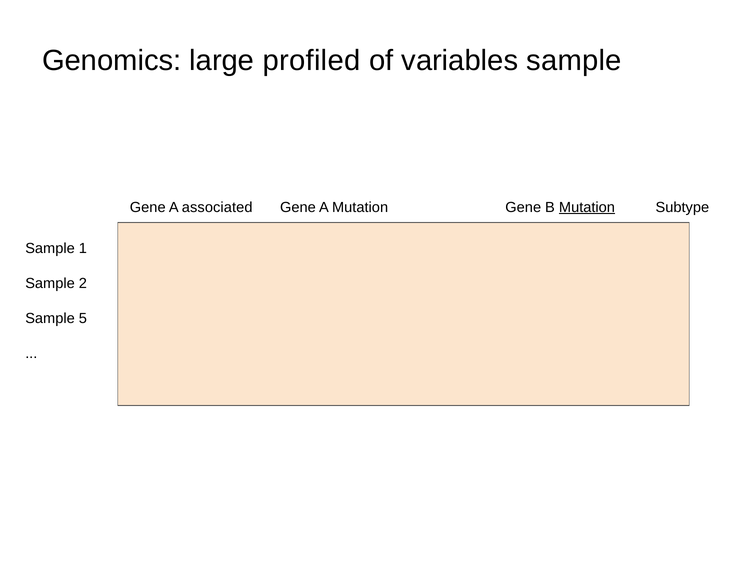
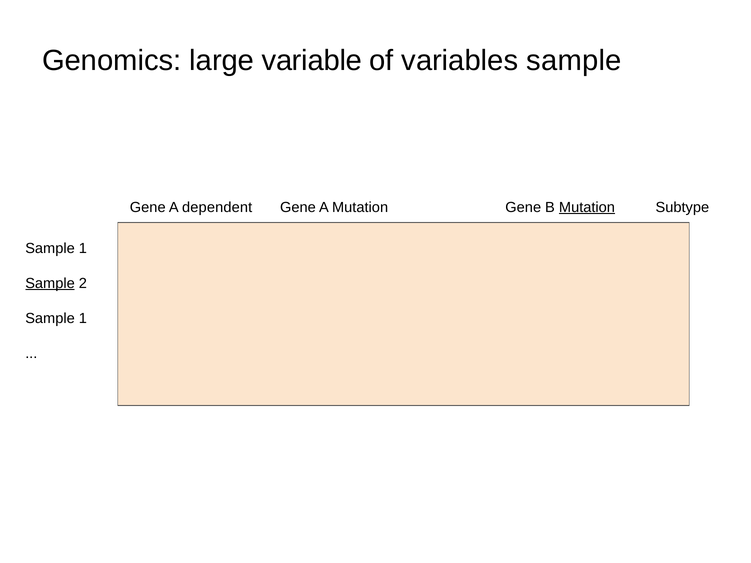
profiled: profiled -> variable
associated: associated -> dependent
Sample at (50, 283) underline: none -> present
5 at (83, 319): 5 -> 1
